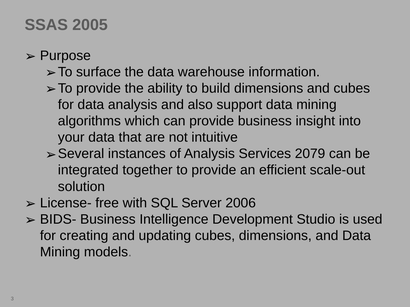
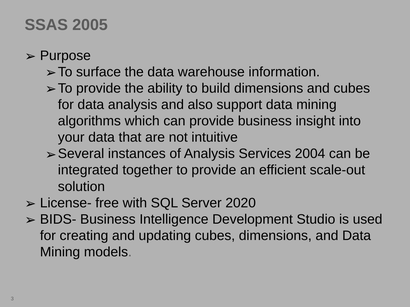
2079: 2079 -> 2004
2006: 2006 -> 2020
